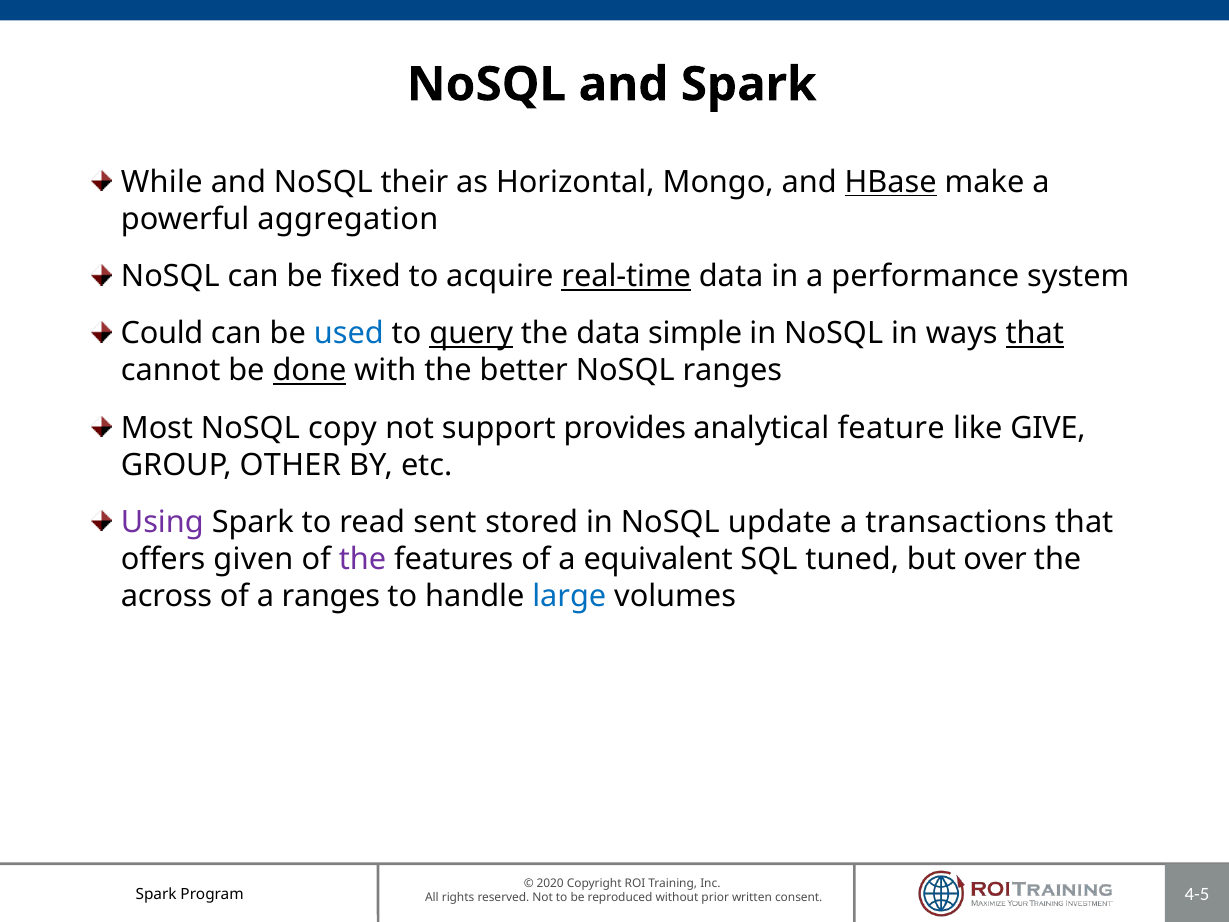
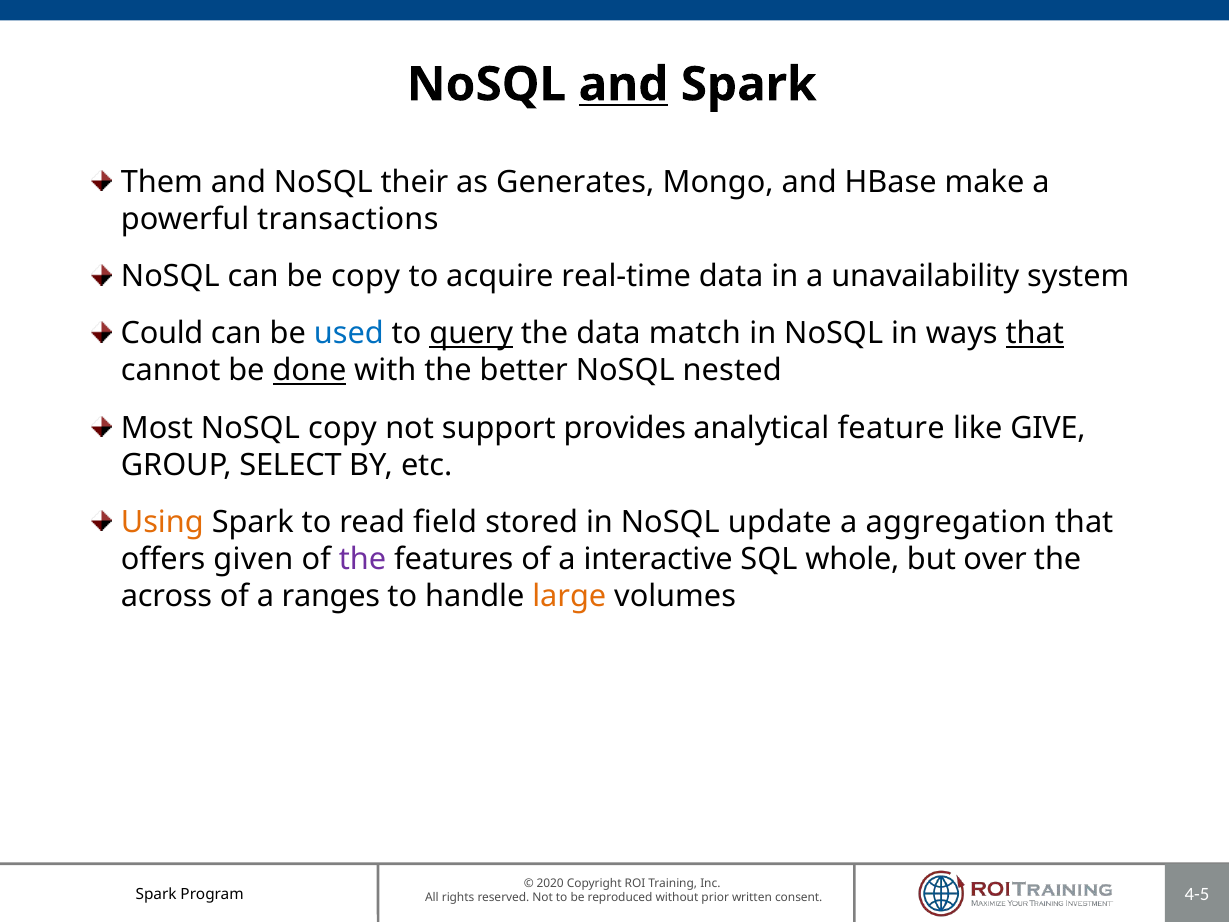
and at (623, 84) underline: none -> present
While: While -> Them
Horizontal: Horizontal -> Generates
HBase underline: present -> none
aggregation: aggregation -> transactions
be fixed: fixed -> copy
real-time underline: present -> none
performance: performance -> unavailability
simple: simple -> match
NoSQL ranges: ranges -> nested
OTHER: OTHER -> SELECT
Using colour: purple -> orange
sent: sent -> field
transactions: transactions -> aggregation
equivalent: equivalent -> interactive
tuned: tuned -> whole
large colour: blue -> orange
